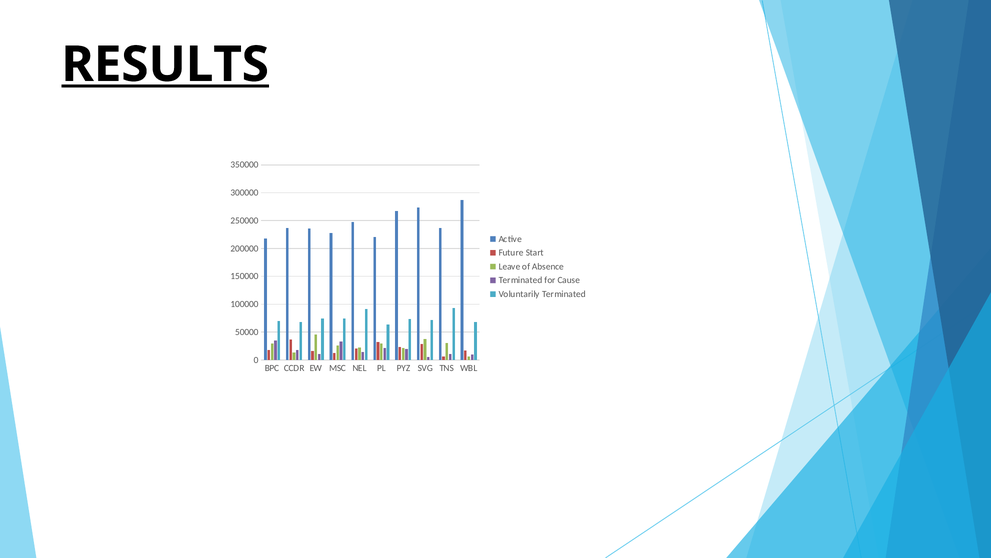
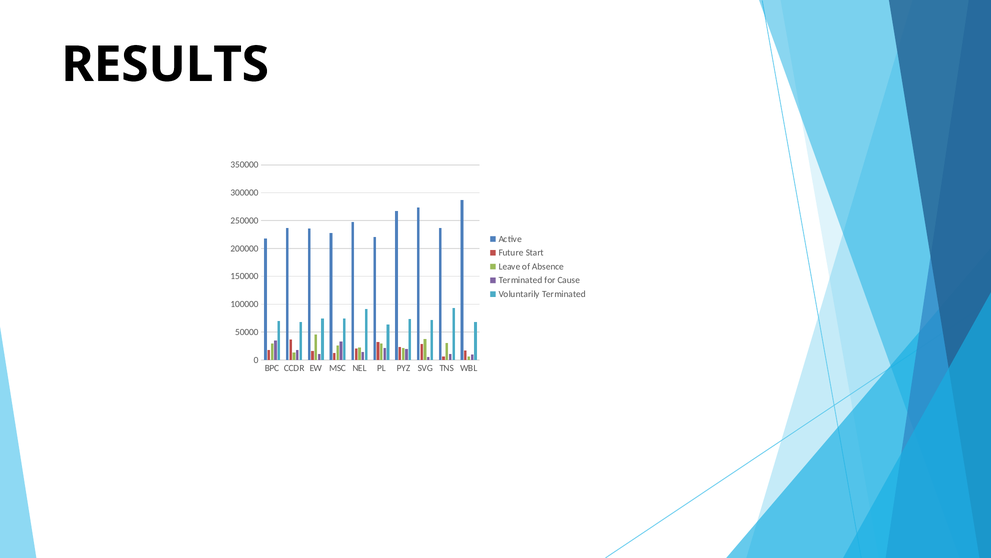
RESULTS underline: present -> none
